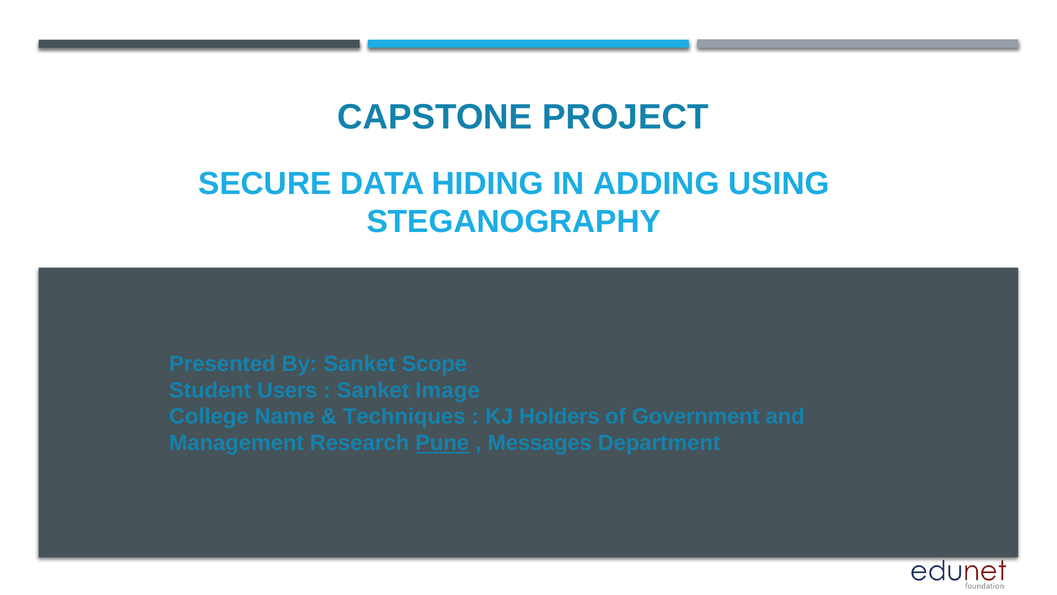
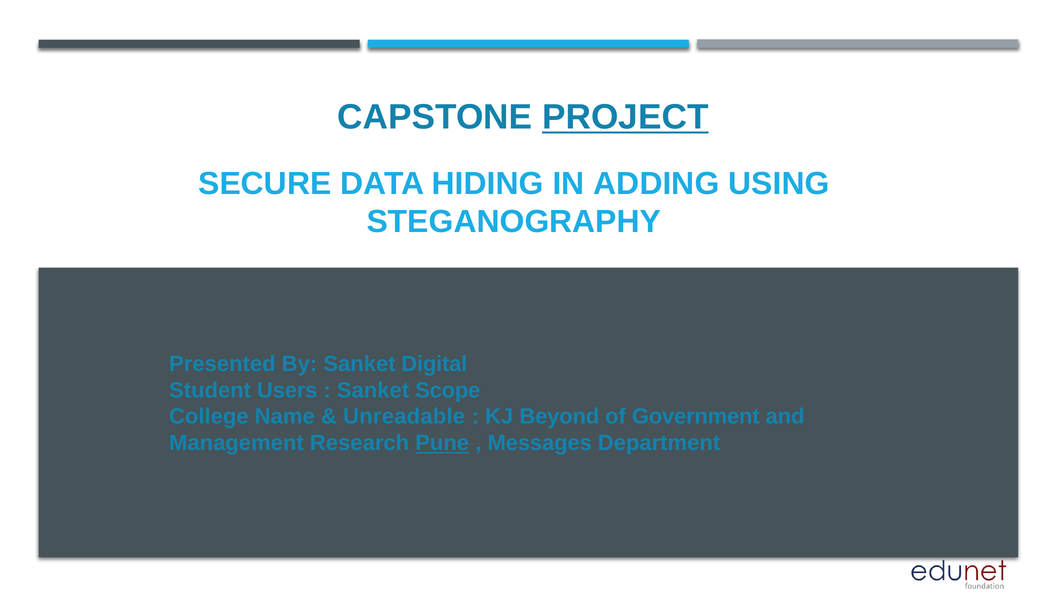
PROJECT underline: none -> present
Scope: Scope -> Digital
Image: Image -> Scope
Techniques: Techniques -> Unreadable
Holders: Holders -> Beyond
